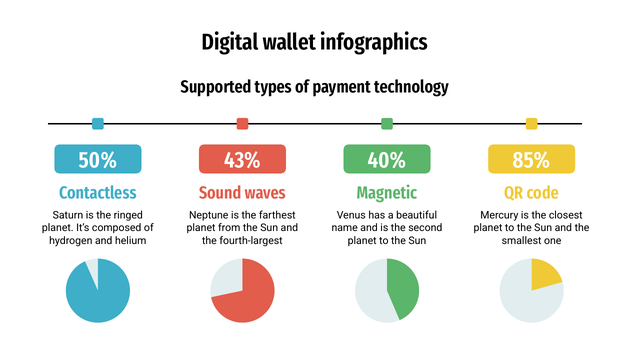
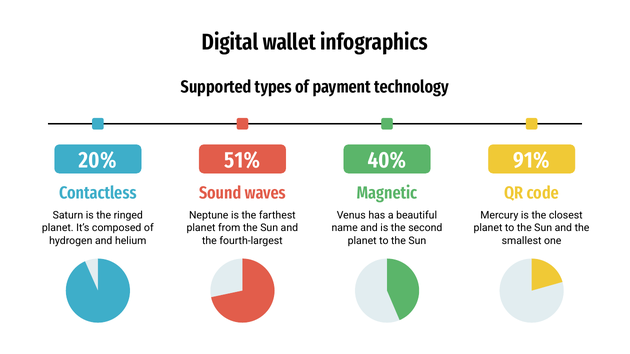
50%: 50% -> 20%
43%: 43% -> 51%
85%: 85% -> 91%
